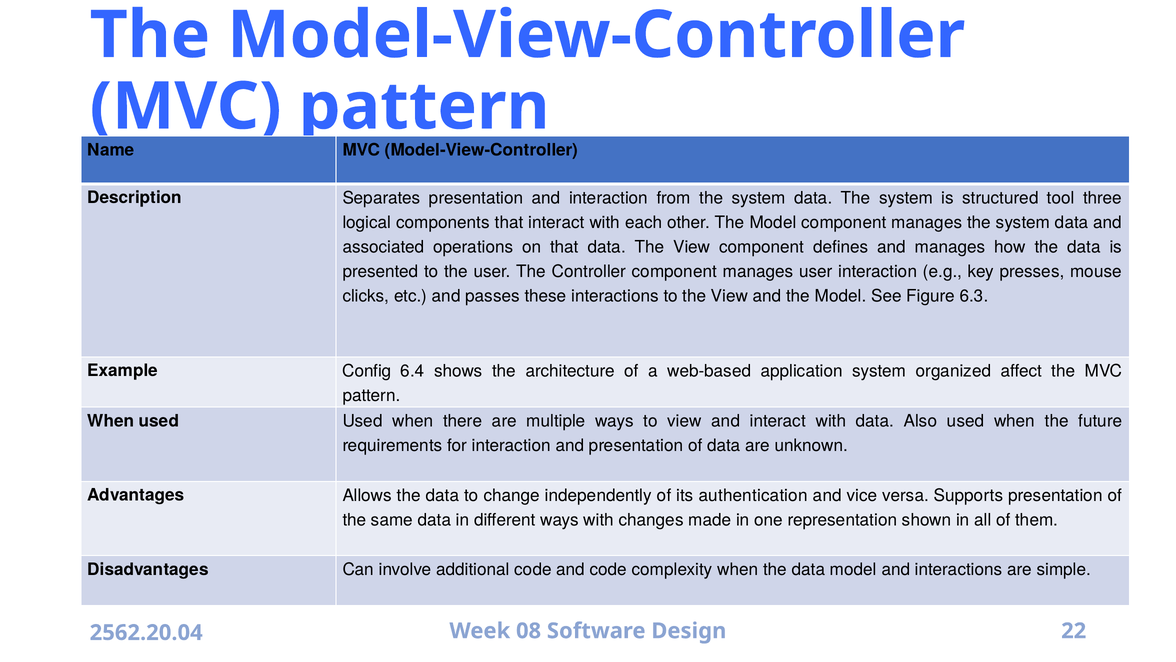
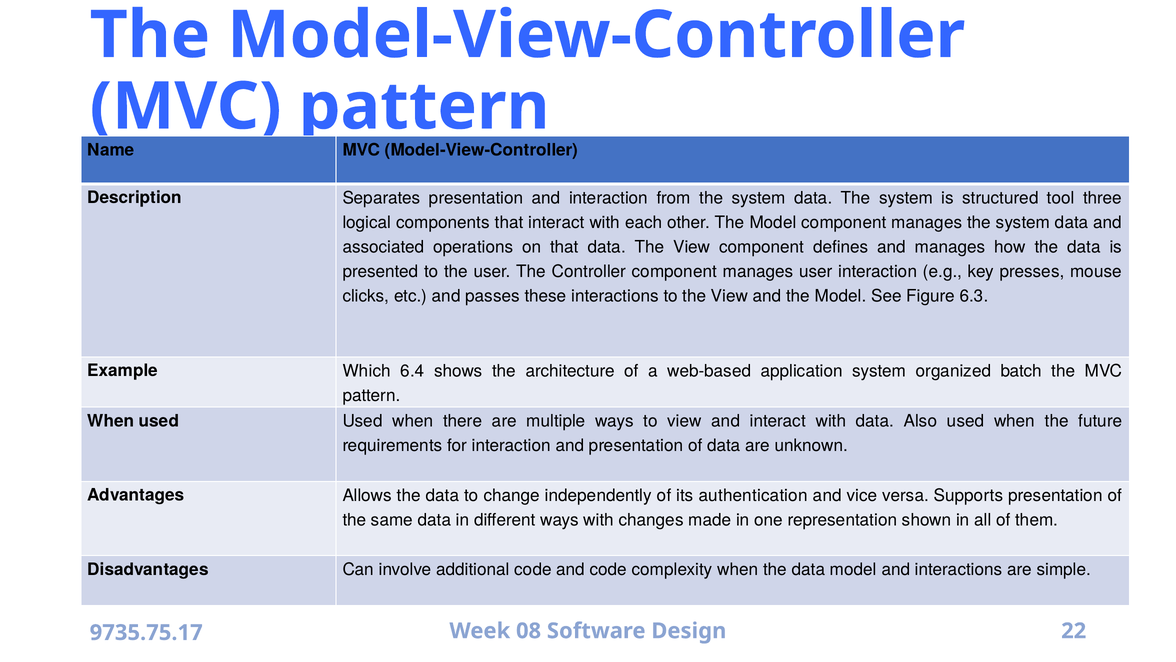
Config: Config -> Which
affect: affect -> batch
2562.20.04: 2562.20.04 -> 9735.75.17
